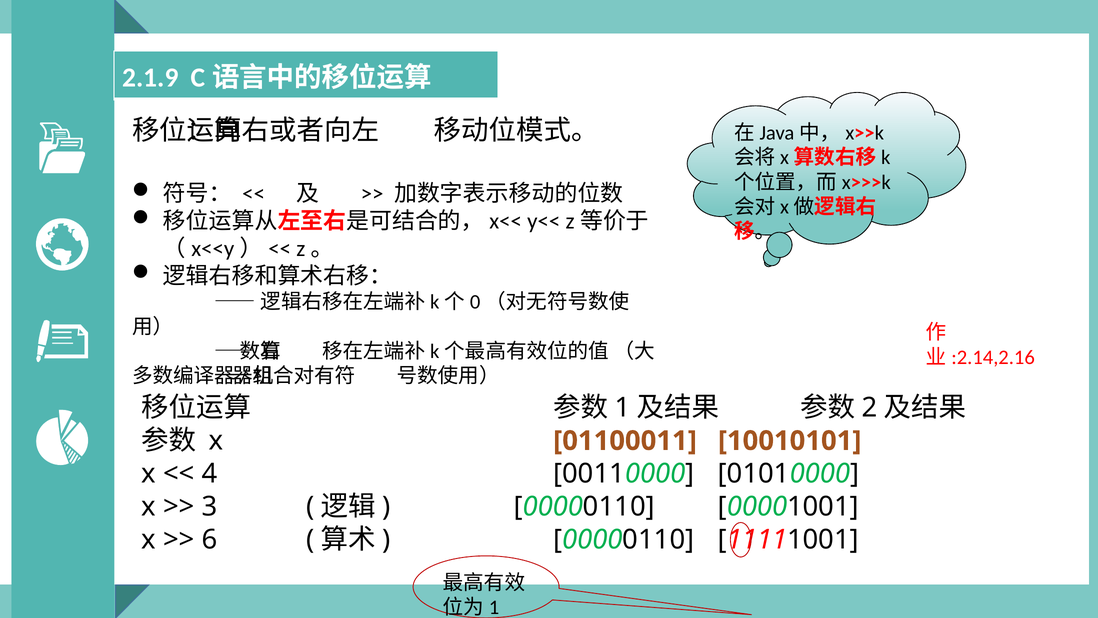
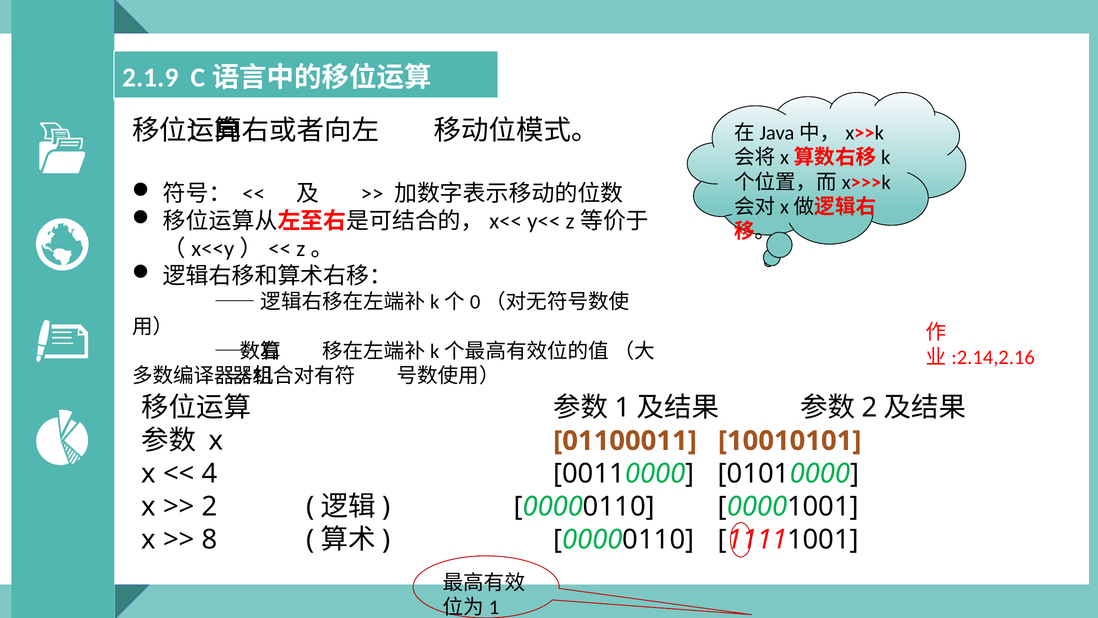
3 at (209, 506): 3 -> 2
6: 6 -> 8
